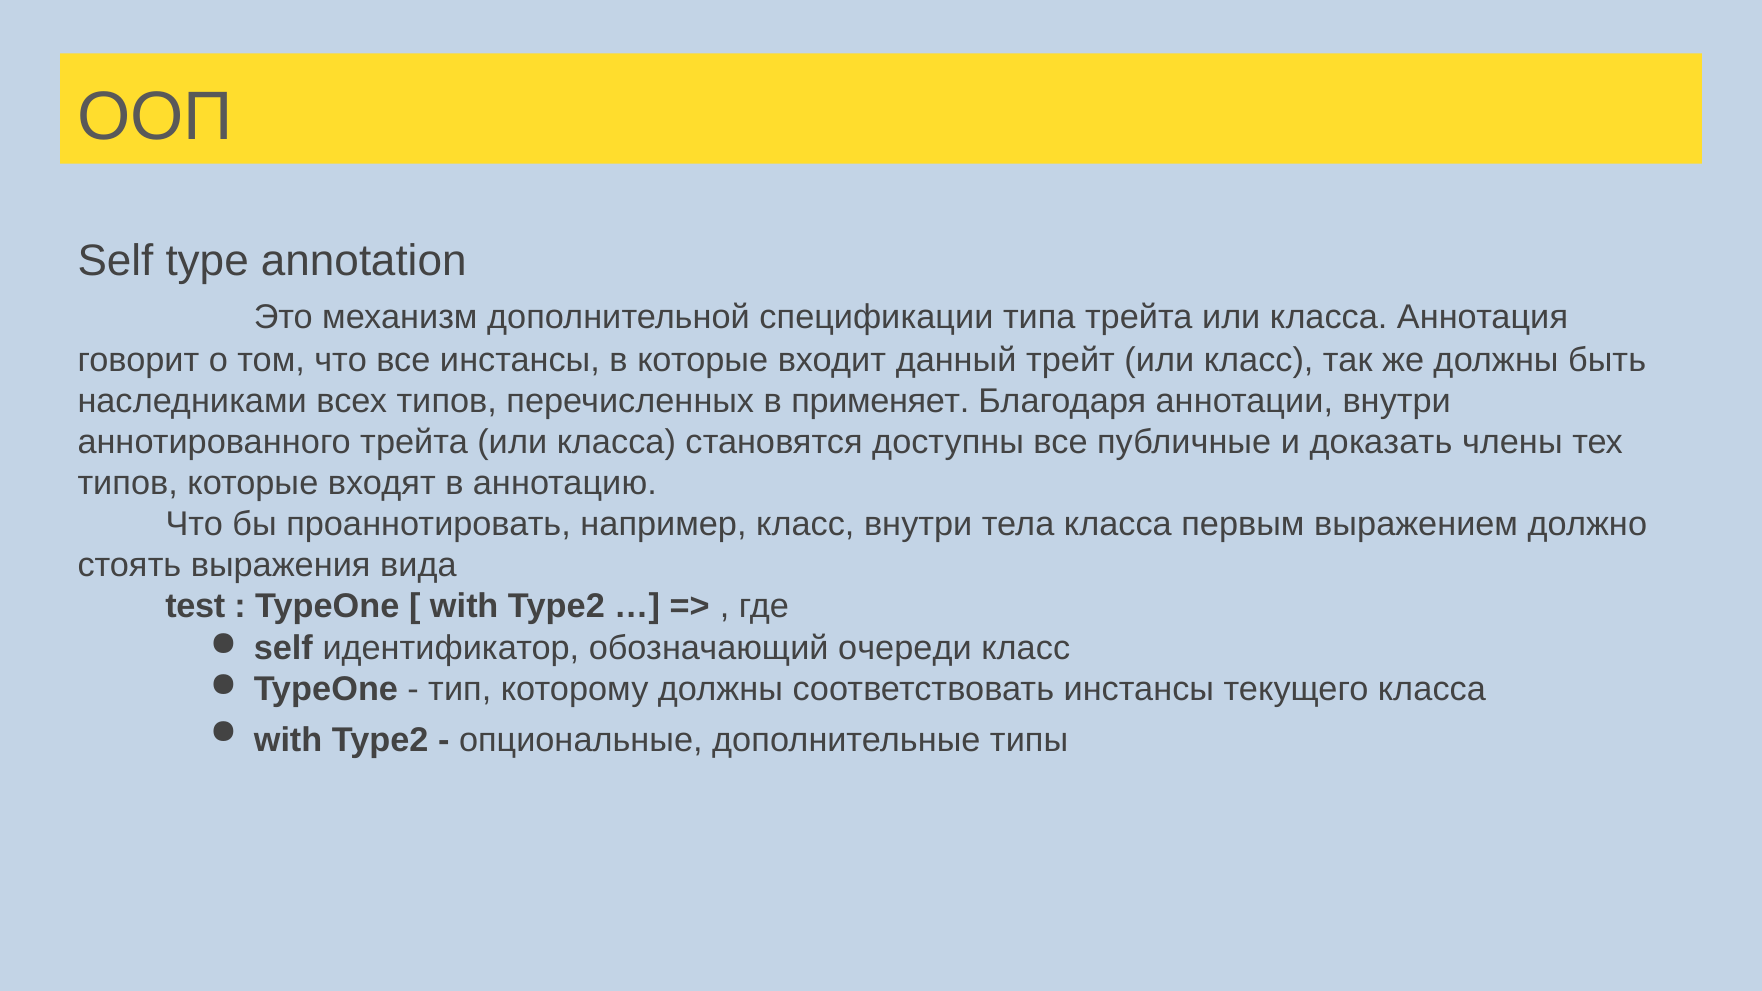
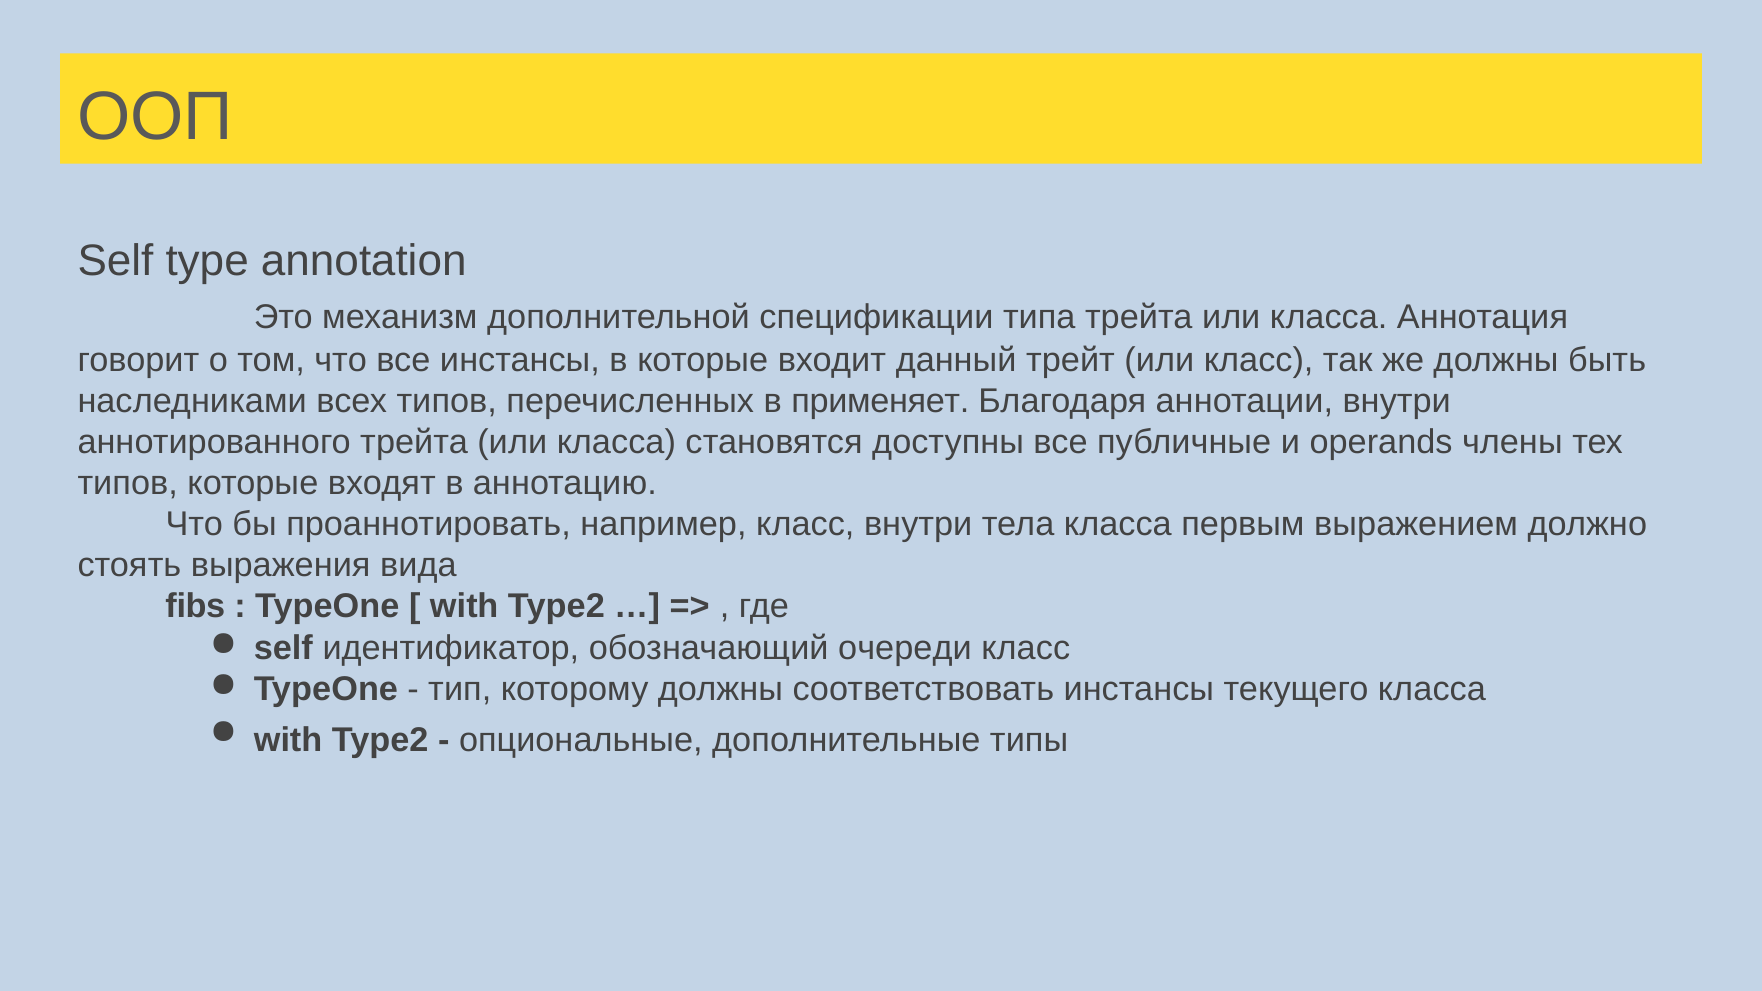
доказать: доказать -> operands
test: test -> fibs
